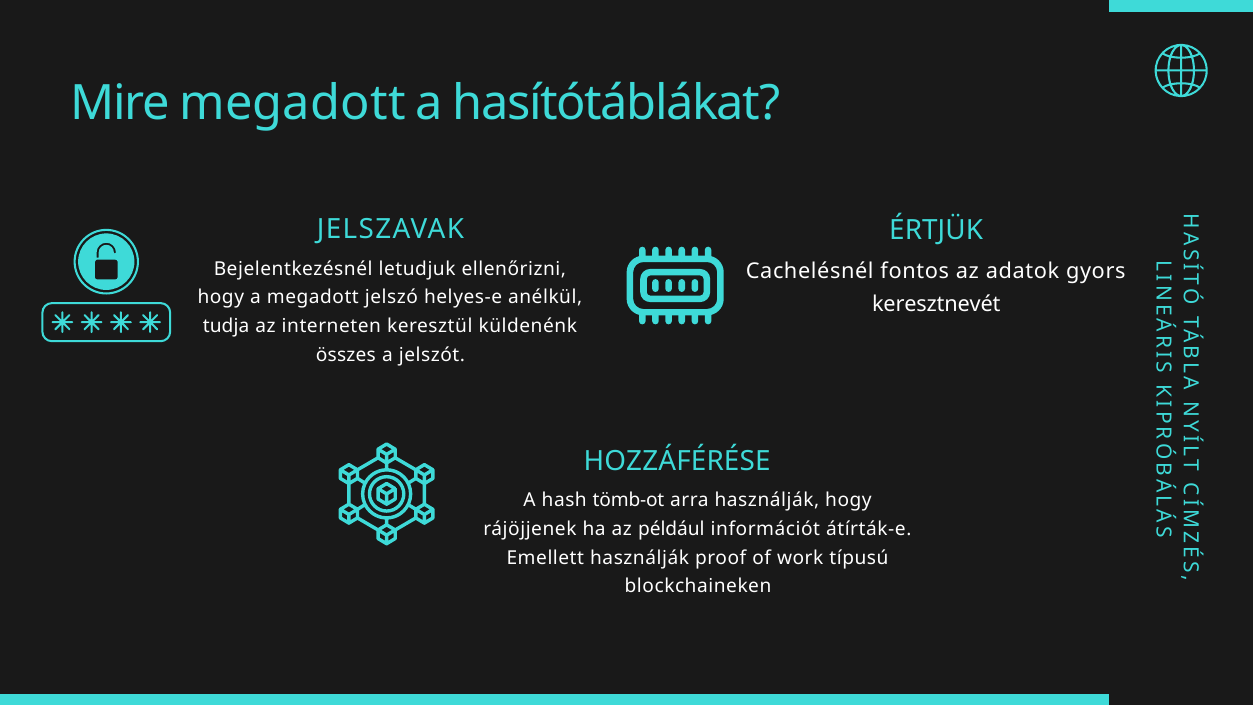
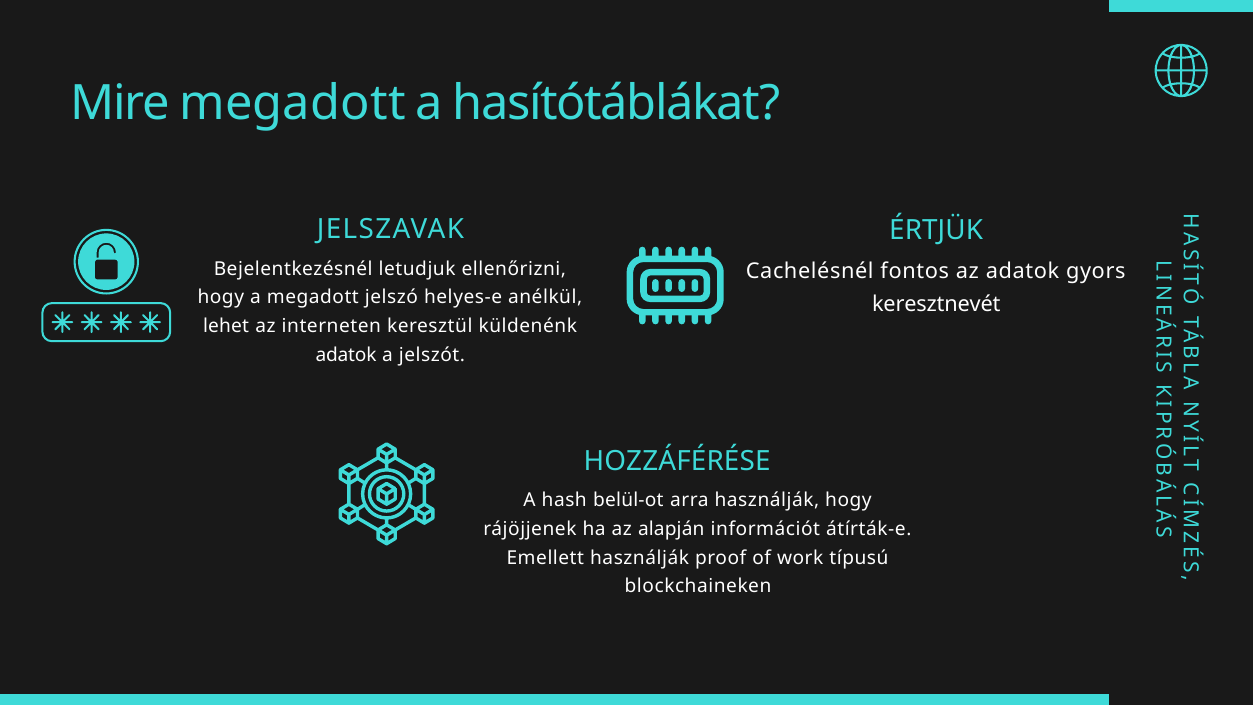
tudja: tudja -> lehet
összes at (346, 355): összes -> adatok
tömb-ot: tömb-ot -> belül-ot
például: például -> alapján
